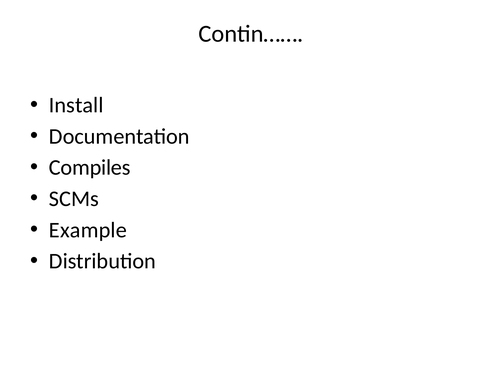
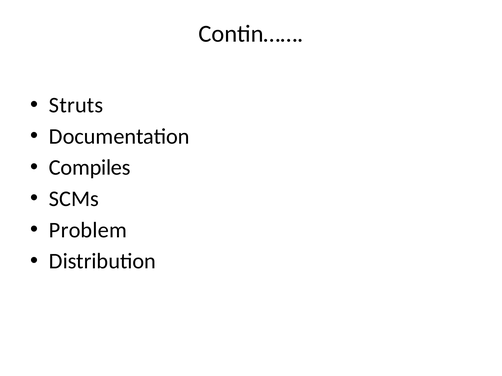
Install: Install -> Struts
Example: Example -> Problem
